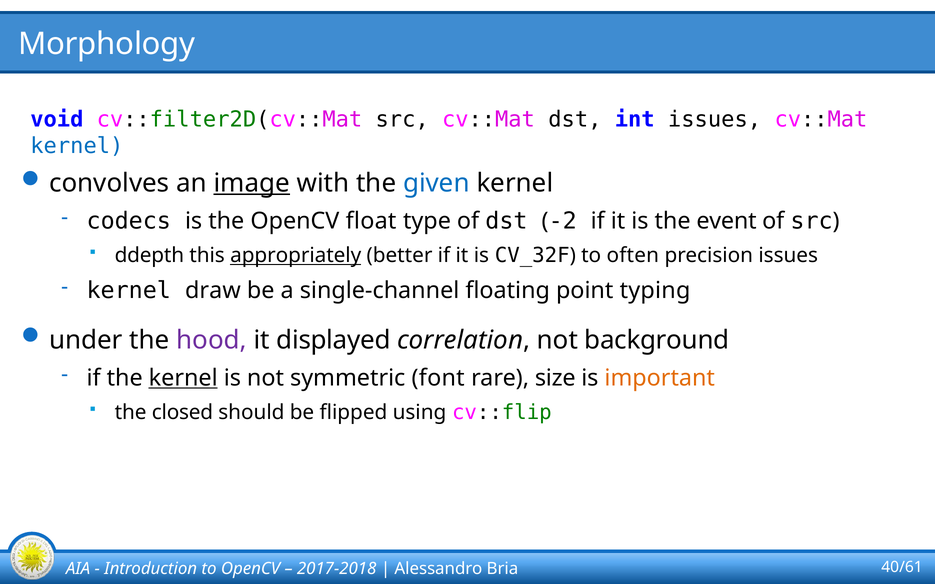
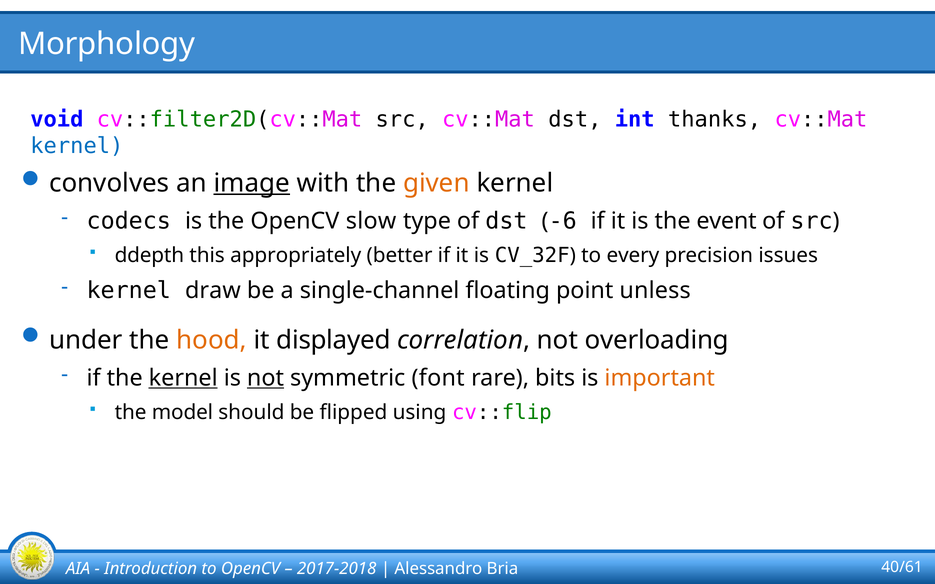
int issues: issues -> thanks
given colour: blue -> orange
float: float -> slow
-2: -2 -> -6
appropriately underline: present -> none
often: often -> every
typing: typing -> unless
hood colour: purple -> orange
background: background -> overloading
not at (265, 378) underline: none -> present
size: size -> bits
closed: closed -> model
